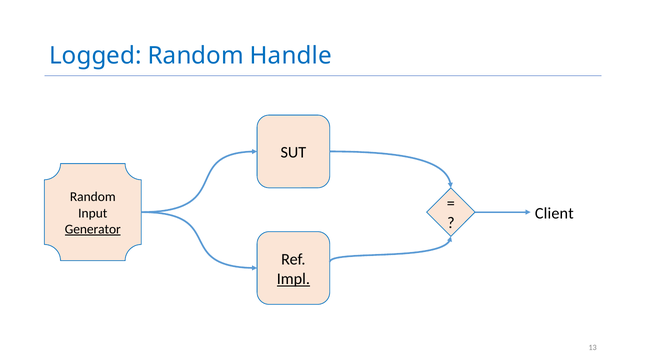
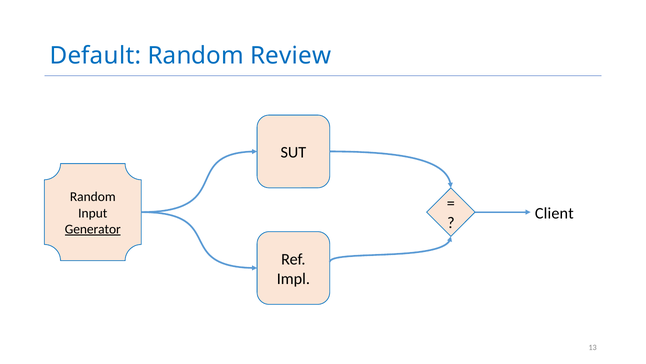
Logged: Logged -> Default
Handle: Handle -> Review
Impl underline: present -> none
